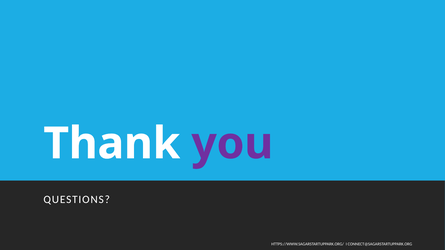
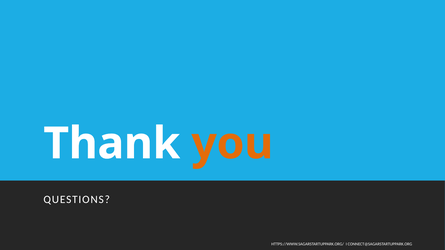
you colour: purple -> orange
